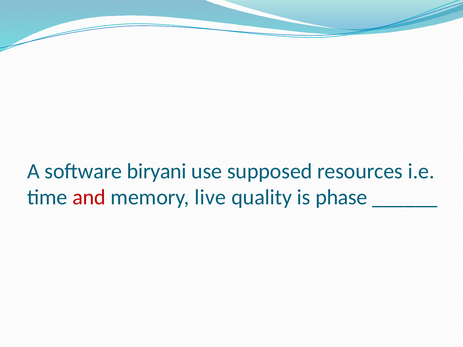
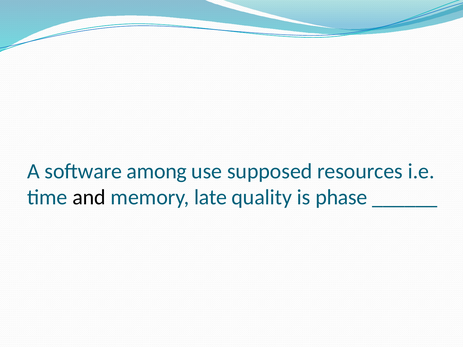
biryani: biryani -> among
and colour: red -> black
live: live -> late
